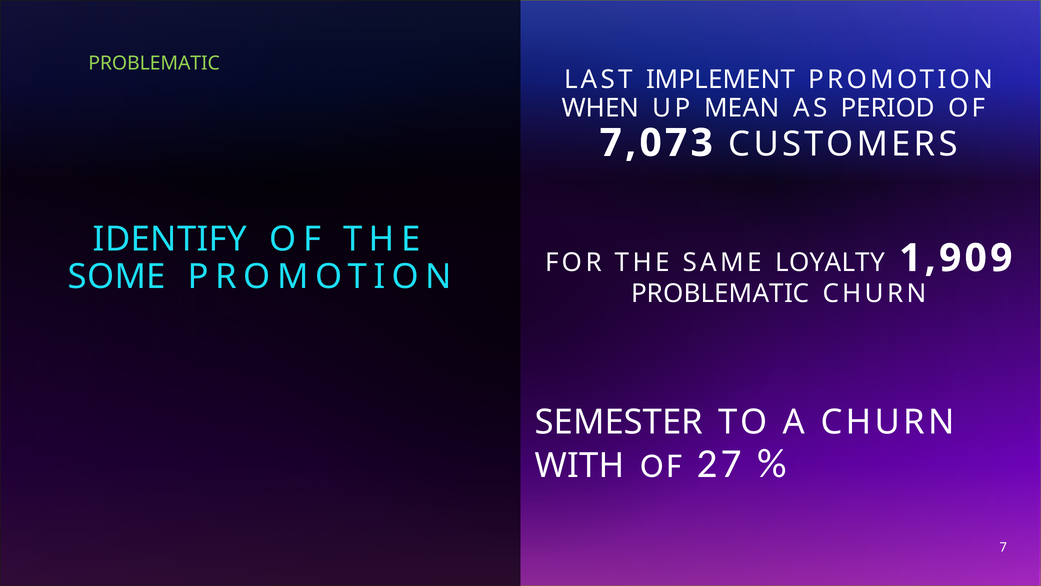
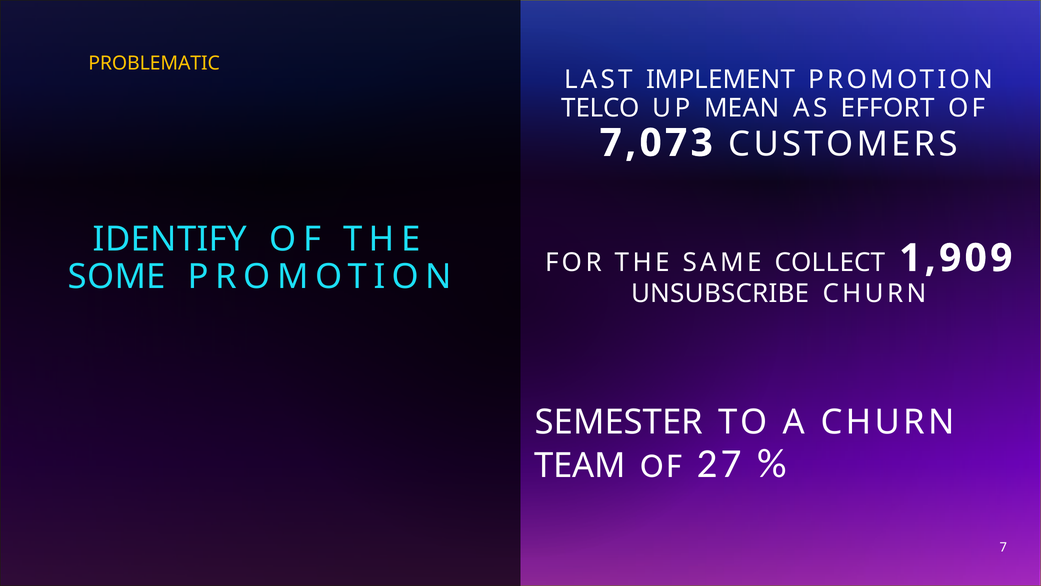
PROBLEMATIC at (154, 63) colour: light green -> yellow
WHEN: WHEN -> TELCO
PERIOD: PERIOD -> EFFORT
LOYALTY: LOYALTY -> COLLECT
PROBLEMATIC at (720, 293): PROBLEMATIC -> UNSUBSCRIBE
WITH: WITH -> TEAM
